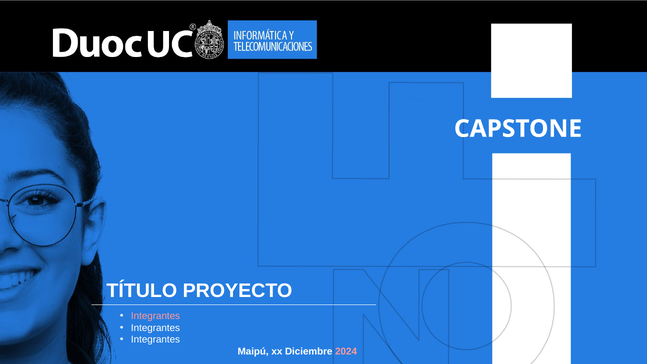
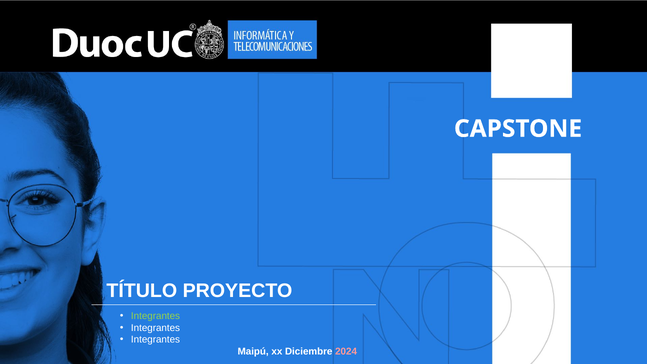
Integrantes at (156, 316) colour: pink -> light green
